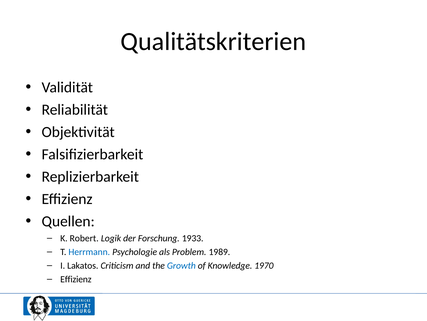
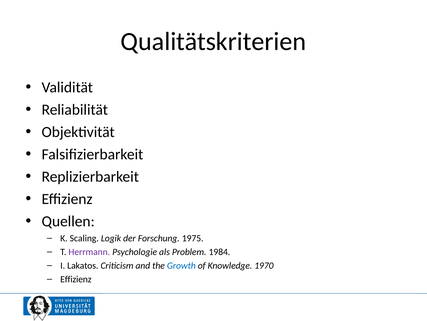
Robert: Robert -> Scaling
1933: 1933 -> 1975
Herrmann colour: blue -> purple
1989: 1989 -> 1984
